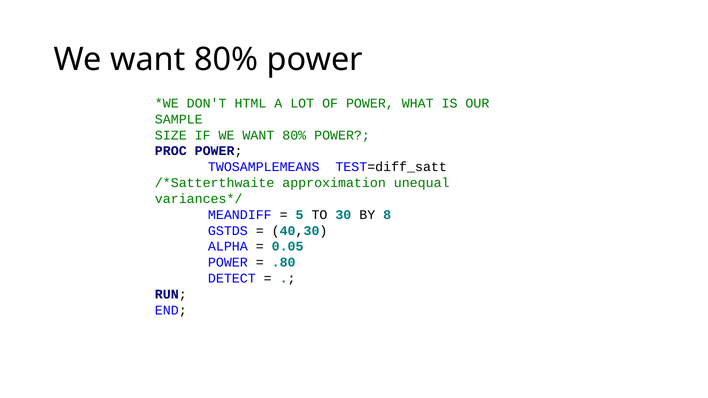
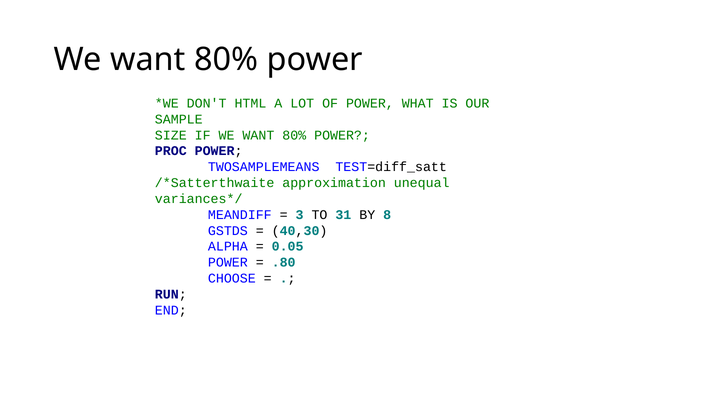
5: 5 -> 3
30: 30 -> 31
DETECT: DETECT -> CHOOSE
